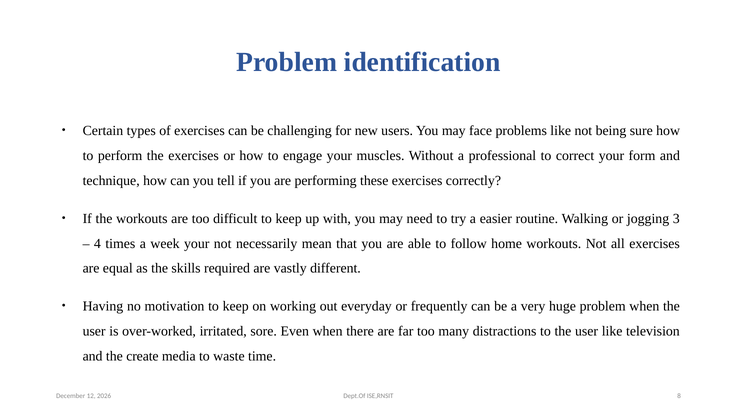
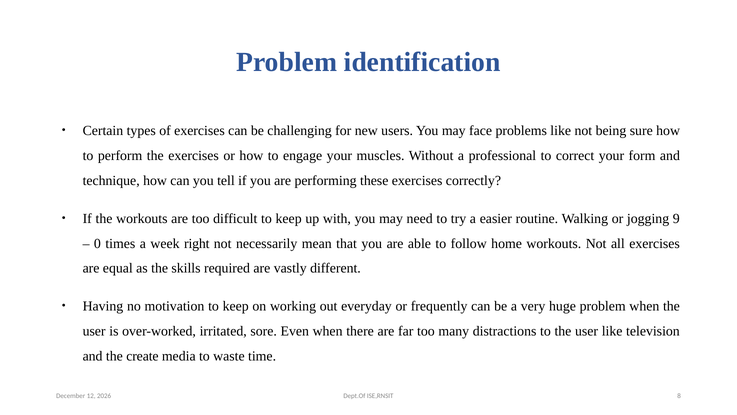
3: 3 -> 9
4: 4 -> 0
week your: your -> right
